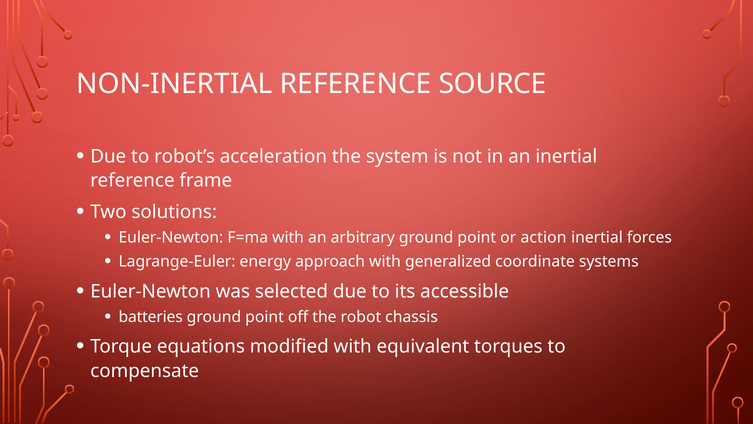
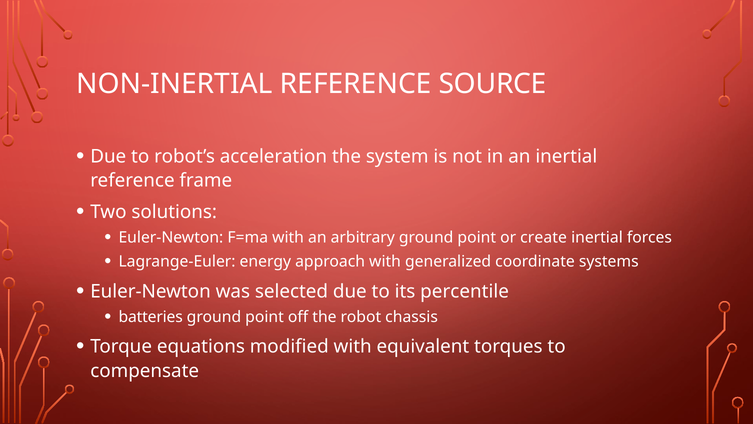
action: action -> create
accessible: accessible -> percentile
